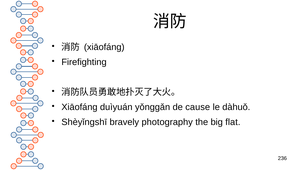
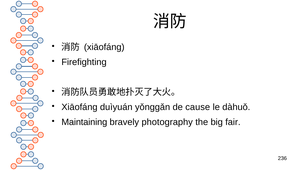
Shèyǐngshī: Shèyǐngshī -> Maintaining
flat: flat -> fair
